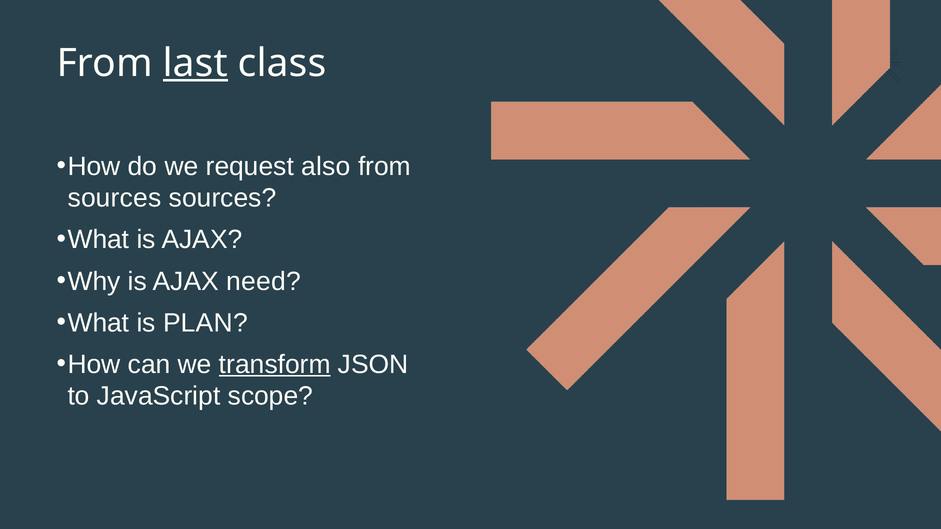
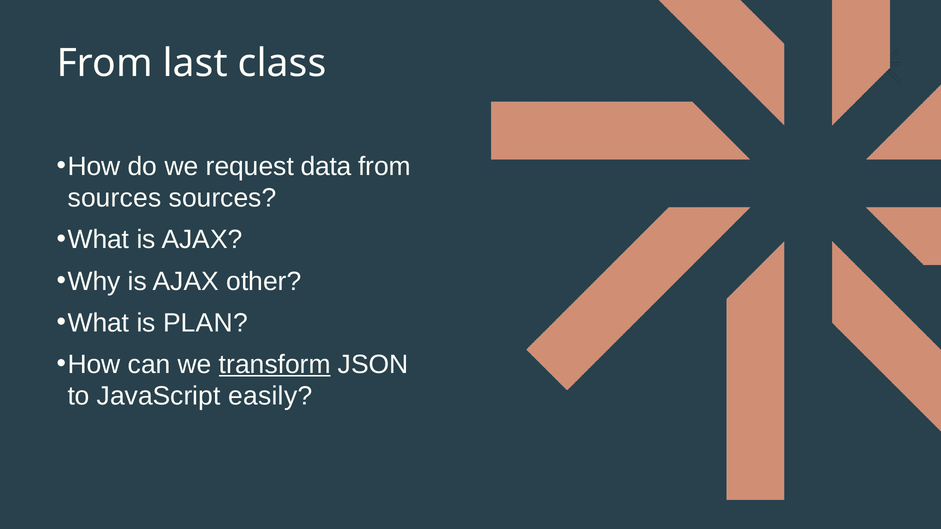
last underline: present -> none
also: also -> data
need: need -> other
scope: scope -> easily
